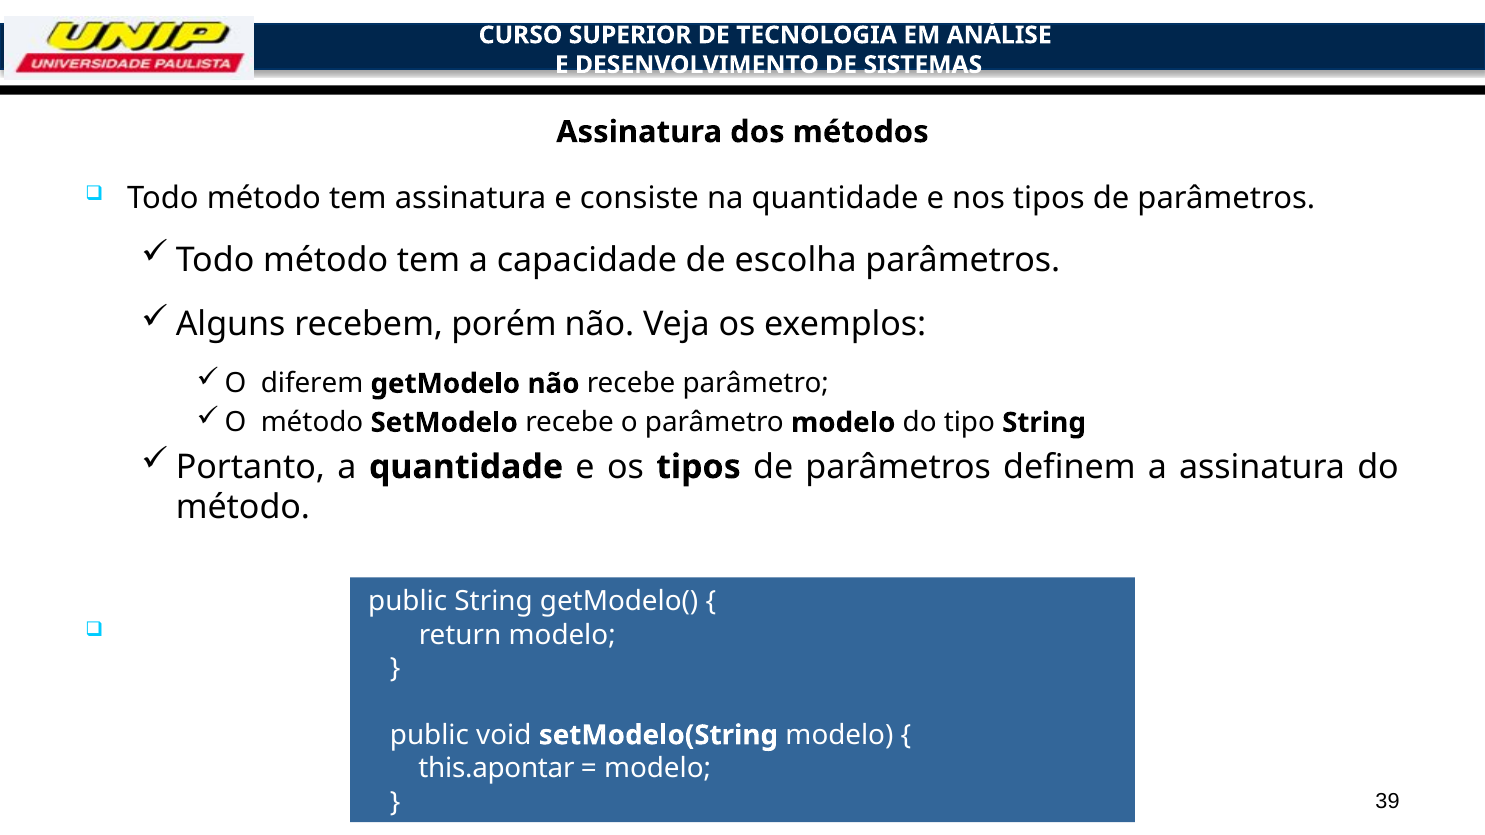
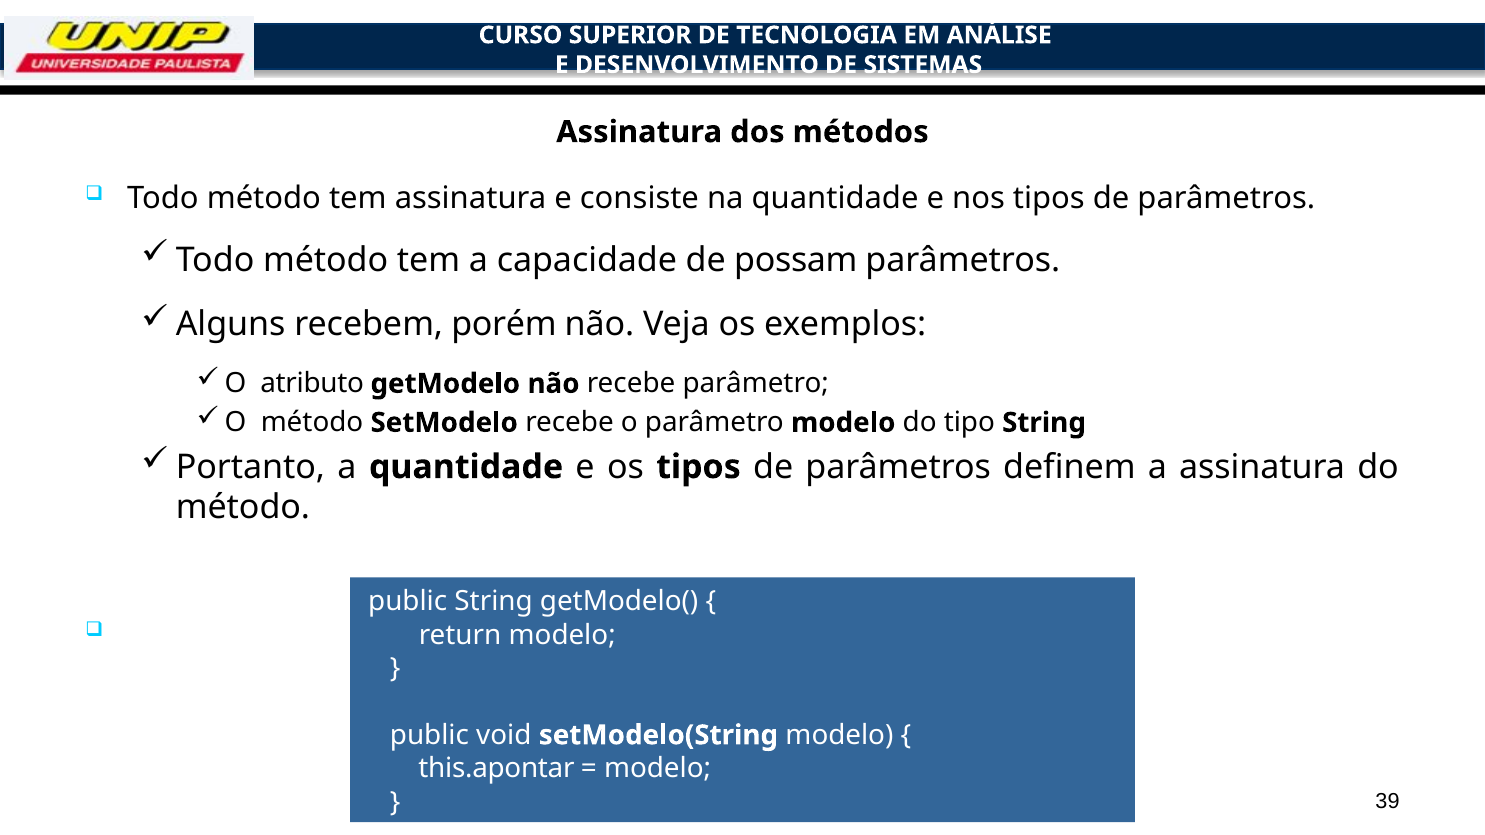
escolha: escolha -> possam
diferem: diferem -> atributo
